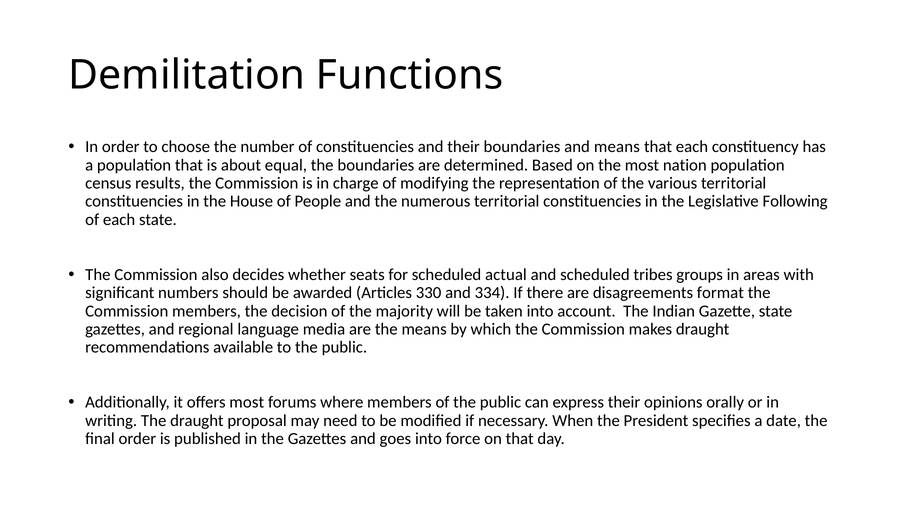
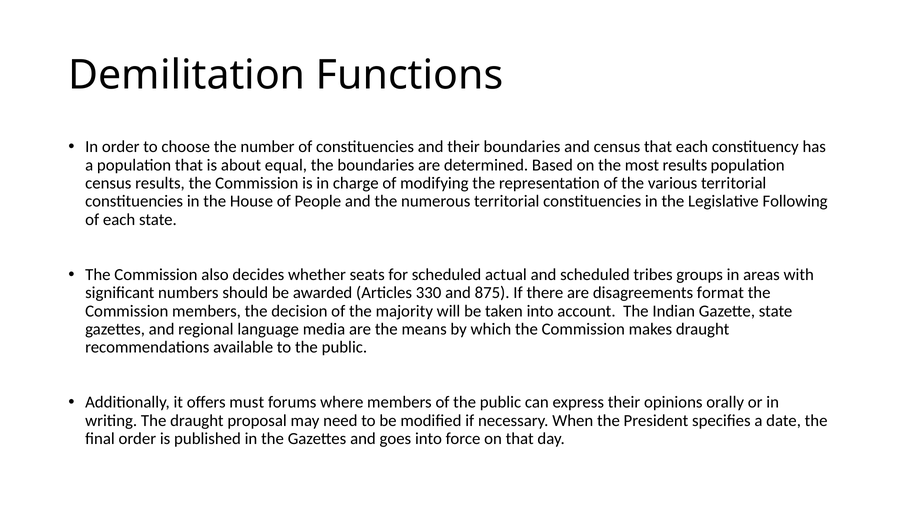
and means: means -> census
most nation: nation -> results
334: 334 -> 875
offers most: most -> must
